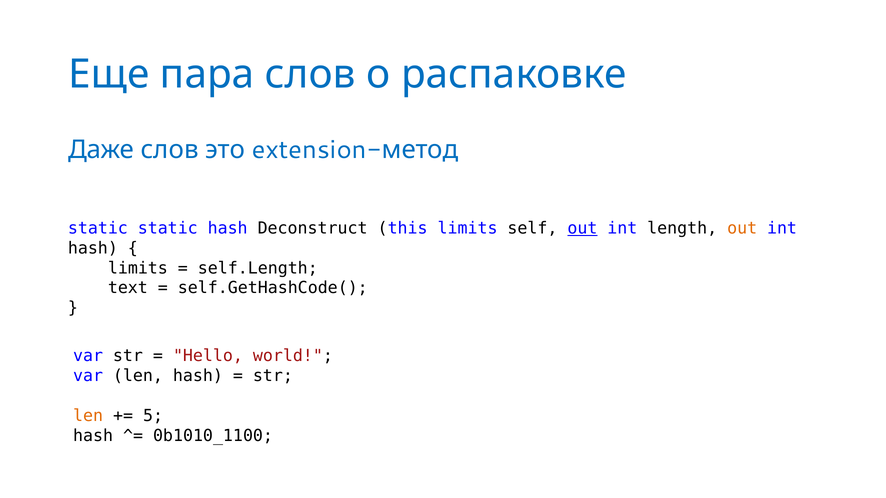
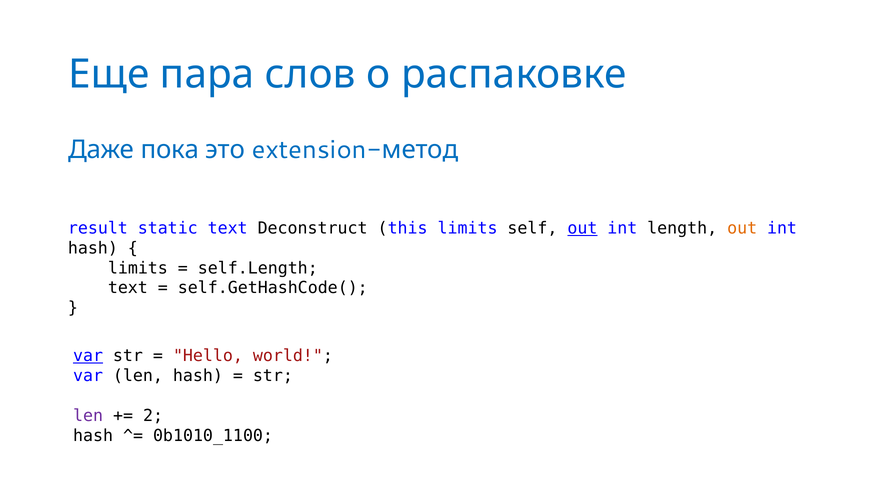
Даже слов: слов -> пока
static at (98, 228): static -> result
static hash: hash -> text
var at (88, 356) underline: none -> present
len at (88, 416) colour: orange -> purple
5: 5 -> 2
